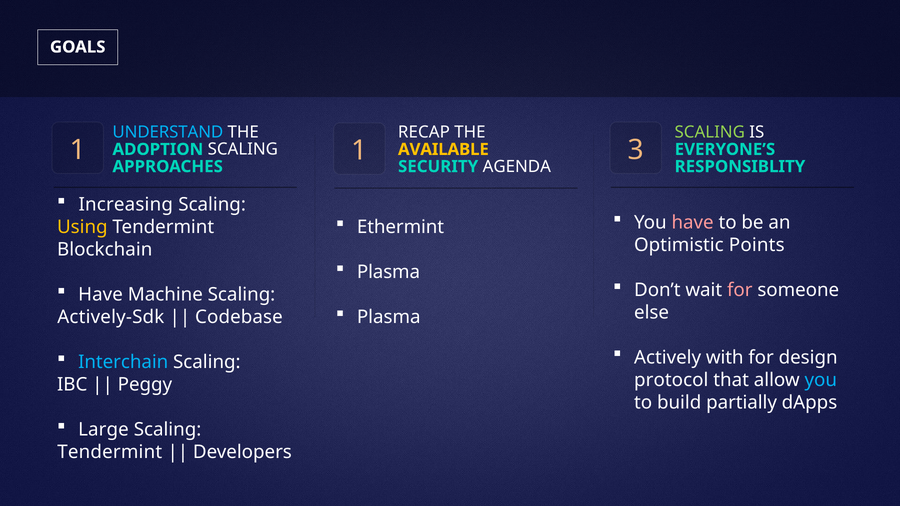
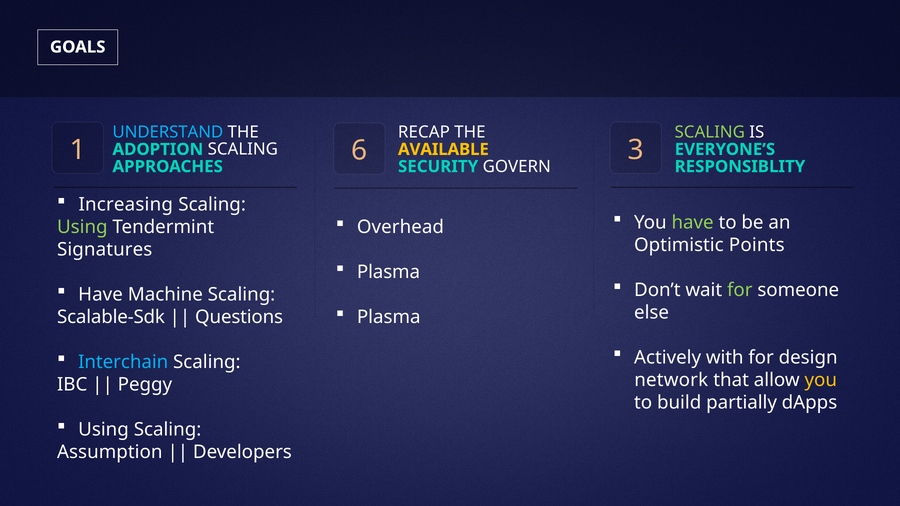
1 1: 1 -> 6
AGENDA: AGENDA -> GOVERN
have at (693, 223) colour: pink -> light green
Ethermint: Ethermint -> Overhead
Using at (82, 227) colour: yellow -> light green
Blockchain: Blockchain -> Signatures
for at (740, 290) colour: pink -> light green
Actively-Sdk: Actively-Sdk -> Scalable-Sdk
Codebase: Codebase -> Questions
protocol: protocol -> network
you at (821, 380) colour: light blue -> yellow
Large at (103, 430): Large -> Using
Tendermint at (110, 452): Tendermint -> Assumption
